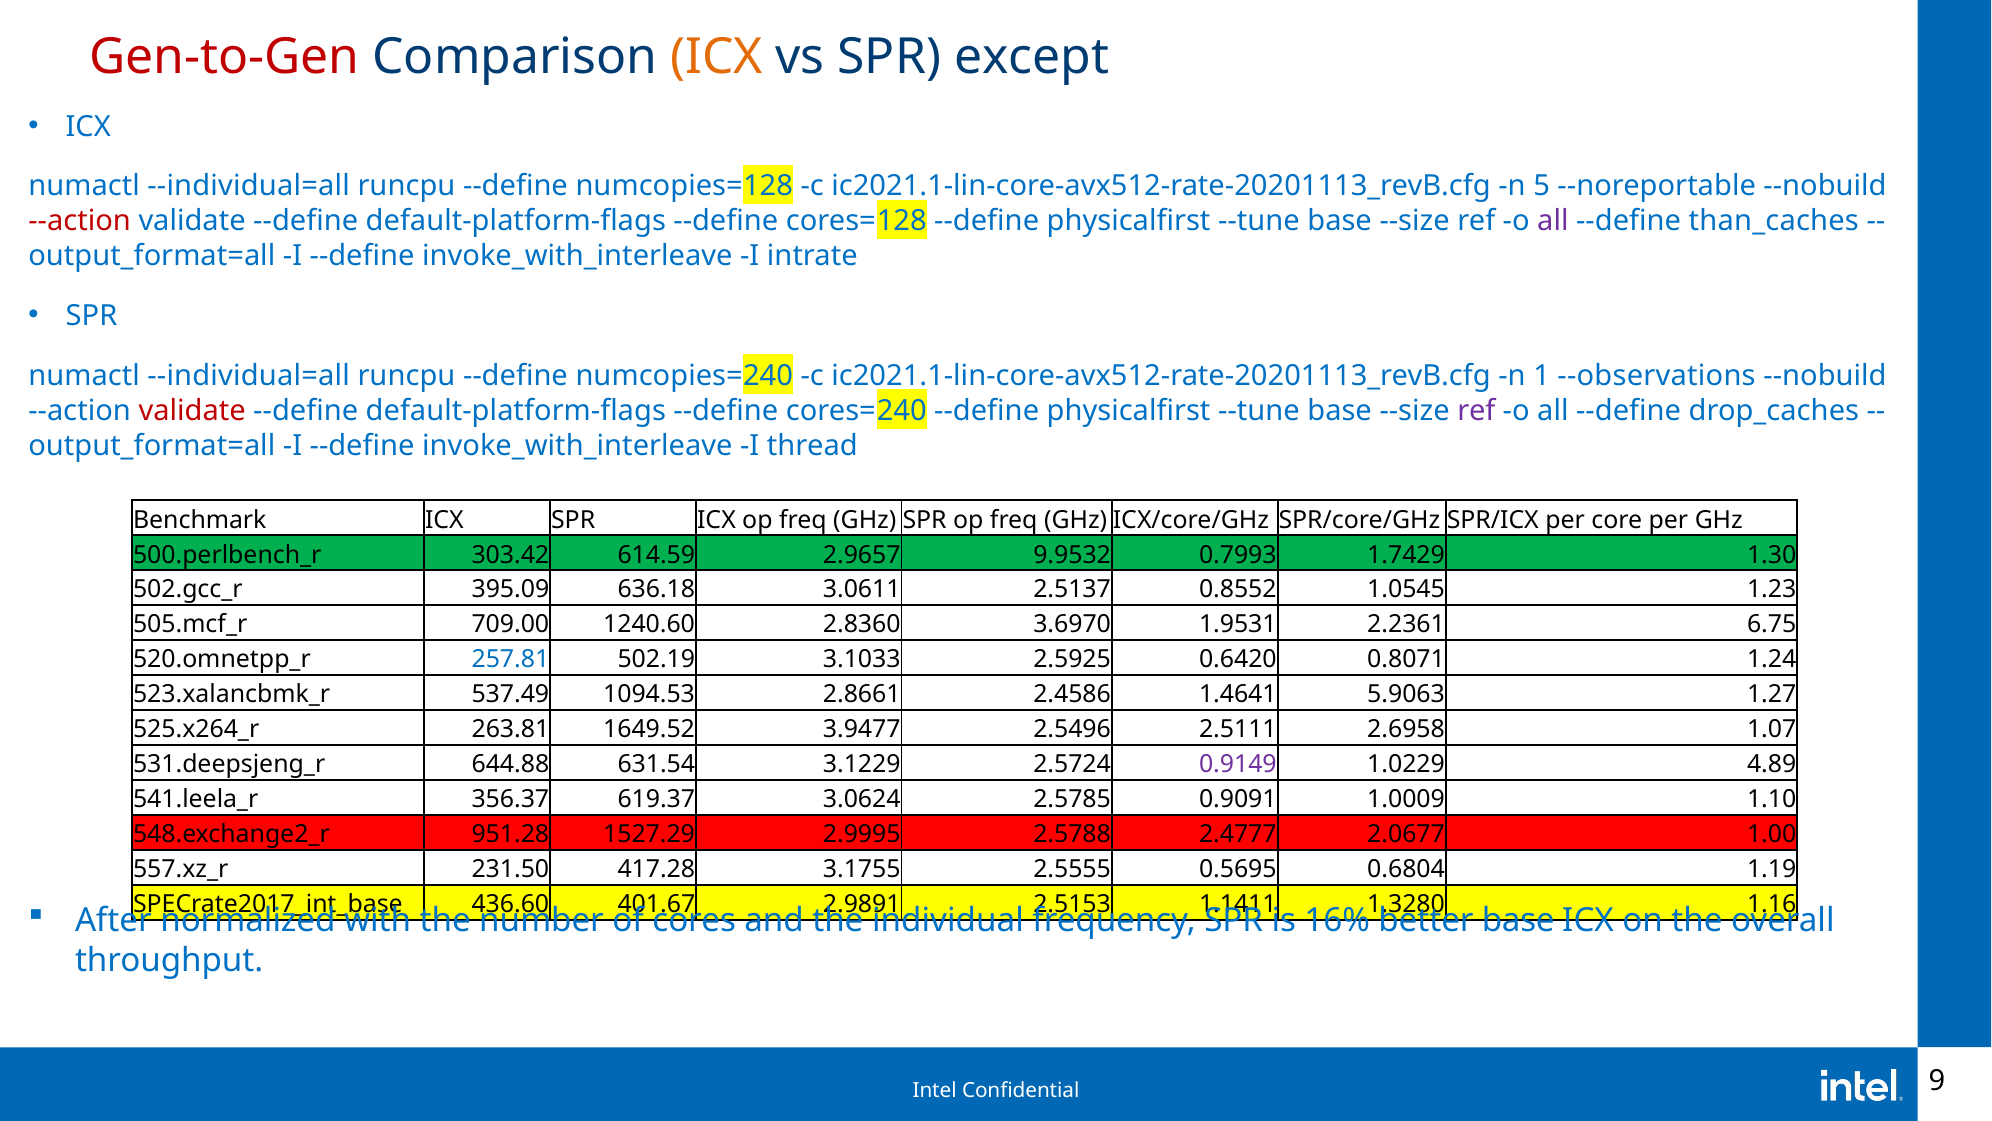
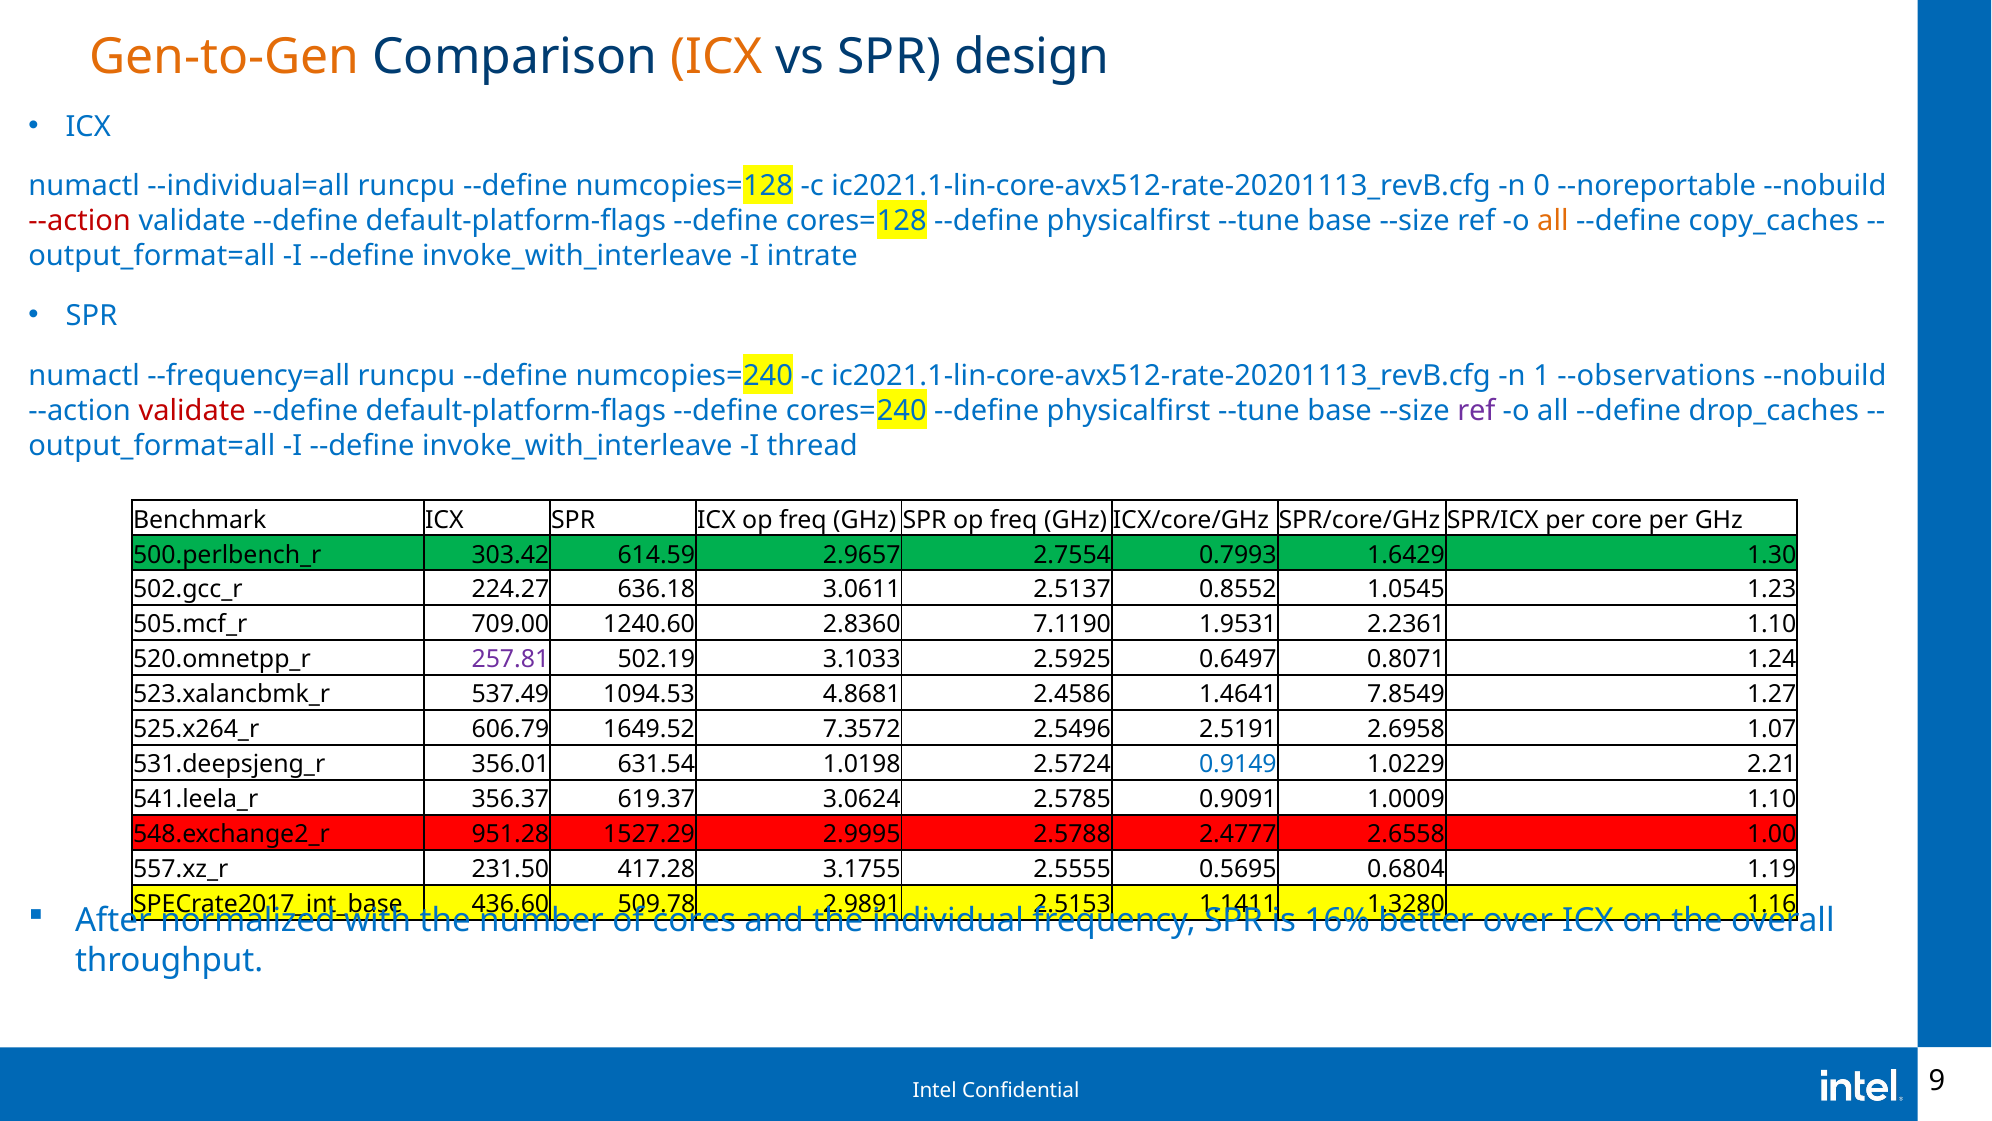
Gen-to-Gen colour: red -> orange
except: except -> design
5: 5 -> 0
all at (1553, 221) colour: purple -> orange
than_caches: than_caches -> copy_caches
--individual=all at (249, 375): --individual=all -> --frequency=all
9.9532: 9.9532 -> 2.7554
1.7429: 1.7429 -> 1.6429
395.09: 395.09 -> 224.27
3.6970: 3.6970 -> 7.1190
2.2361 6.75: 6.75 -> 1.10
257.81 colour: blue -> purple
0.6420: 0.6420 -> 0.6497
2.8661: 2.8661 -> 4.8681
5.9063: 5.9063 -> 7.8549
263.81: 263.81 -> 606.79
3.9477: 3.9477 -> 7.3572
2.5111: 2.5111 -> 2.5191
644.88: 644.88 -> 356.01
3.1229: 3.1229 -> 1.0198
0.9149 colour: purple -> blue
4.89: 4.89 -> 2.21
2.0677: 2.0677 -> 2.6558
401.67: 401.67 -> 509.78
base at (1518, 920): base -> over
